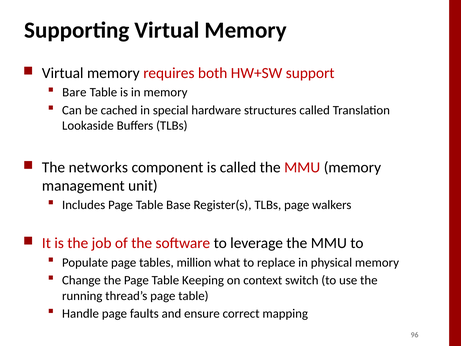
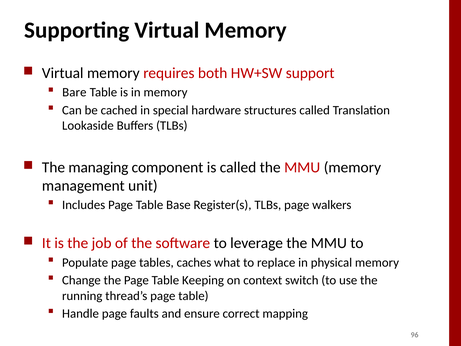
networks: networks -> managing
million: million -> caches
